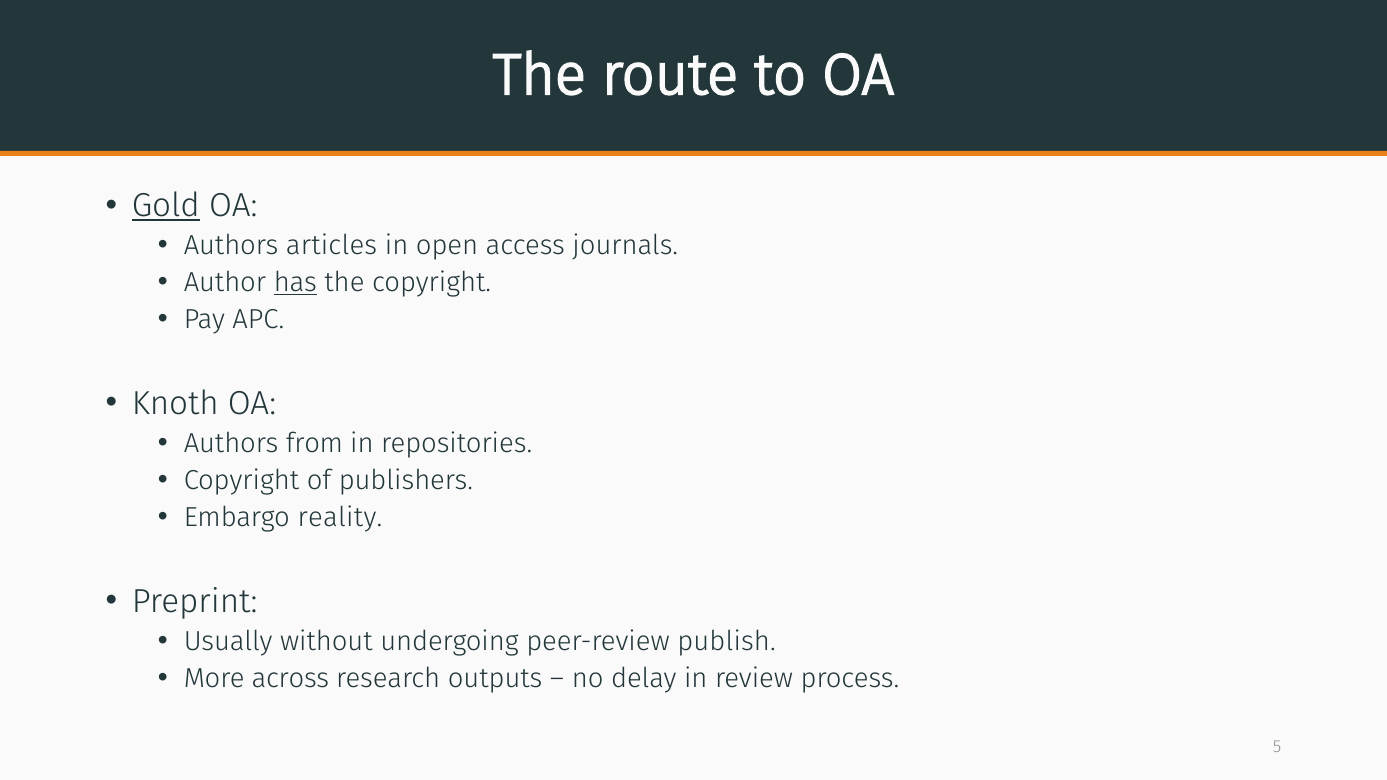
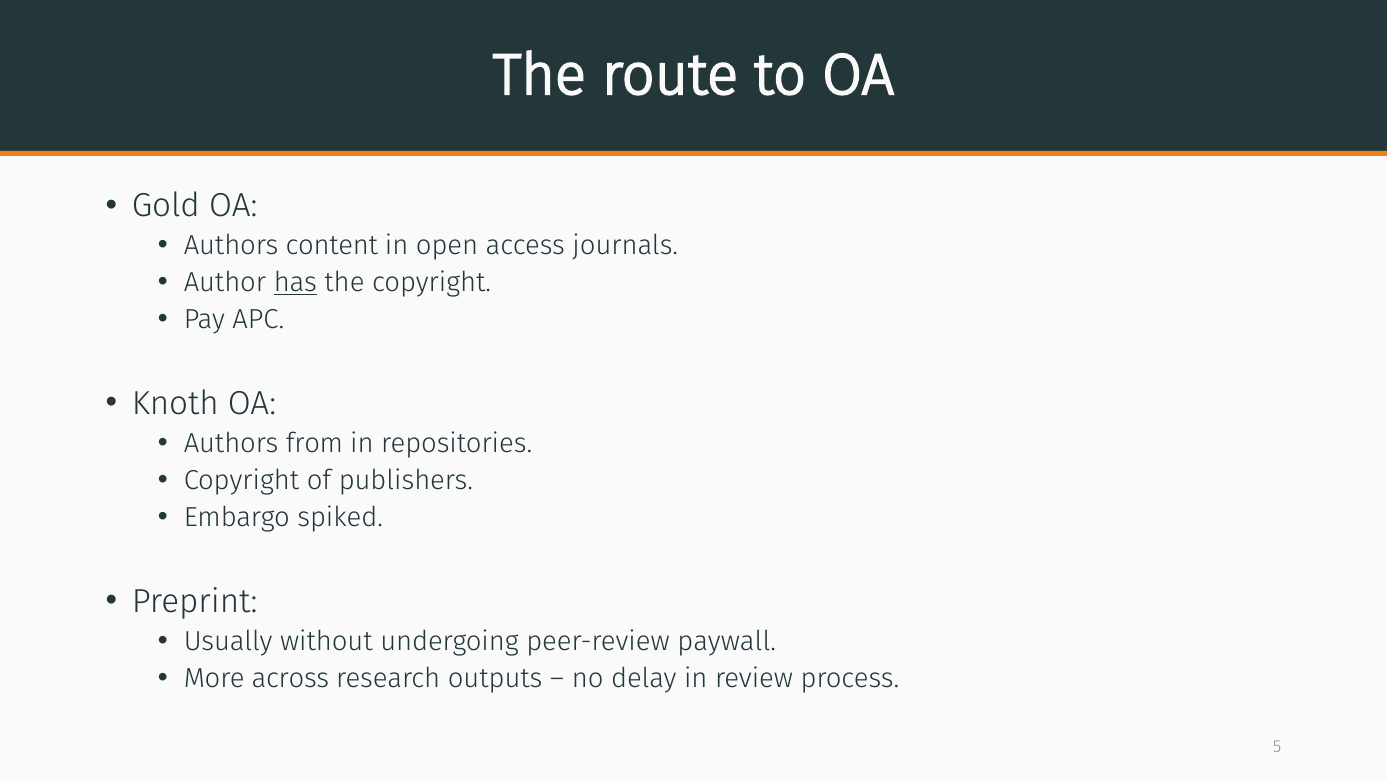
Gold underline: present -> none
articles: articles -> content
reality: reality -> spiked
publish: publish -> paywall
